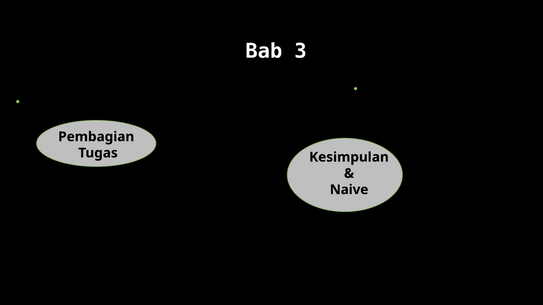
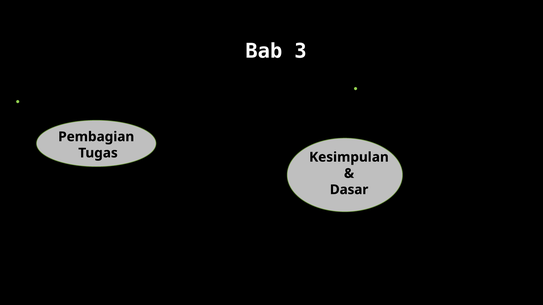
Naive: Naive -> Dasar
